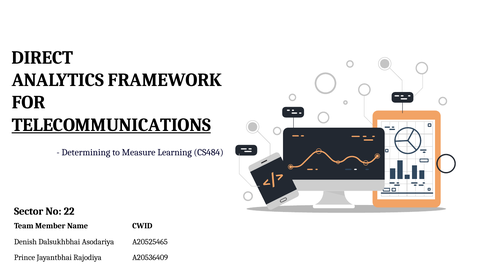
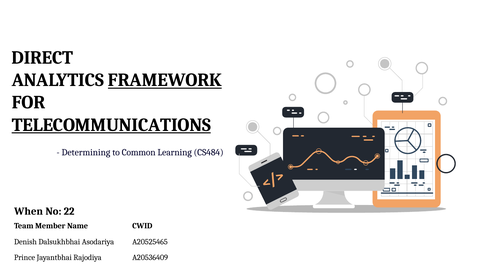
FRAMEWORK underline: none -> present
Measure: Measure -> Common
Sector: Sector -> When
